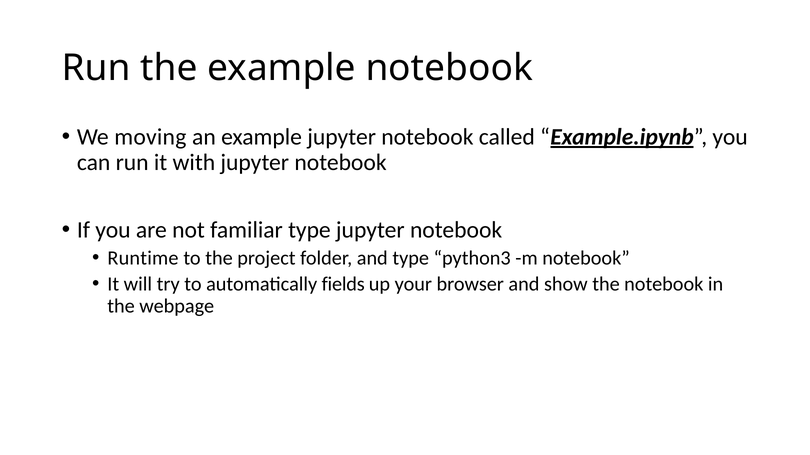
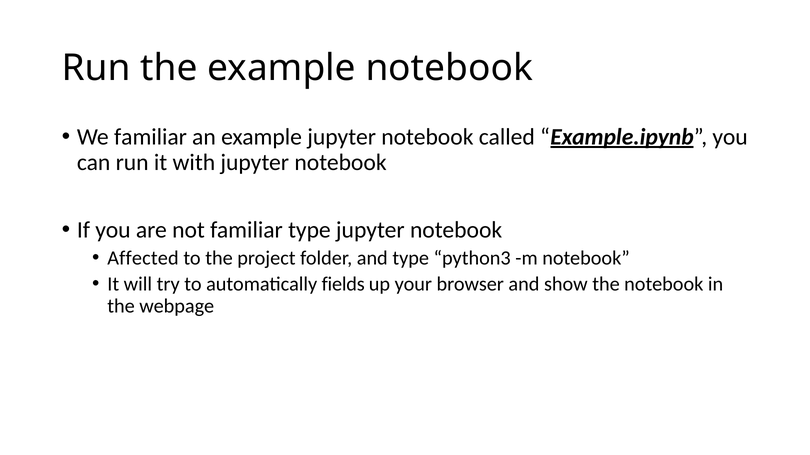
We moving: moving -> familiar
Runtime: Runtime -> Affected
